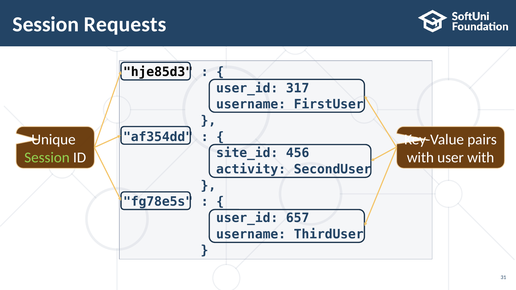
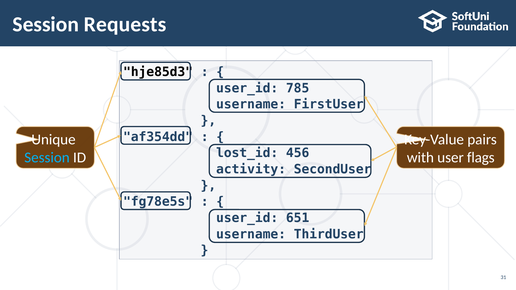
317: 317 -> 785
site_id: site_id -> lost_id
Session at (47, 158) colour: light green -> light blue
user with: with -> flags
657: 657 -> 651
